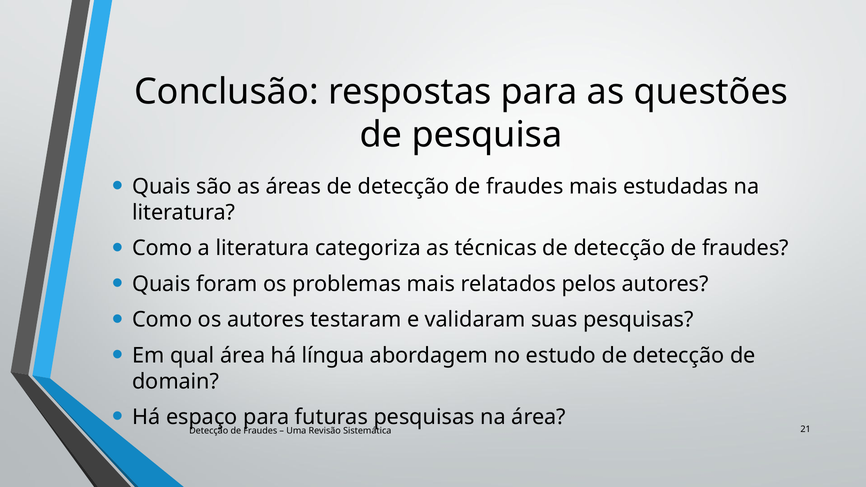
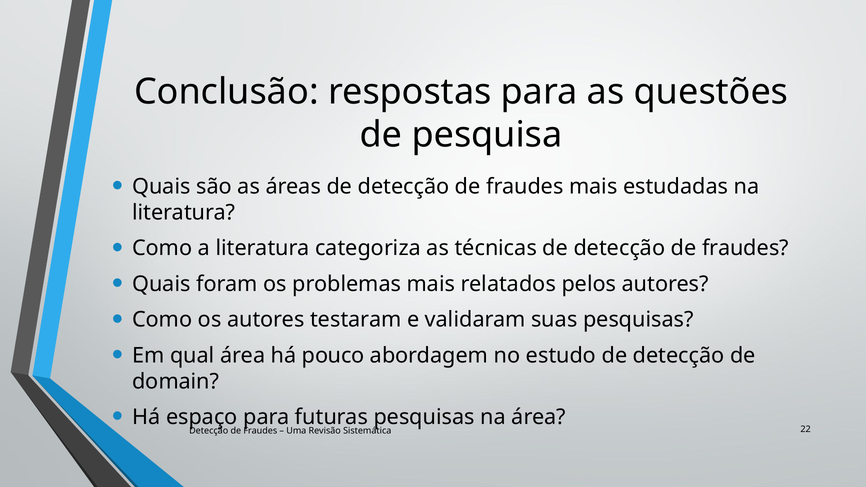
língua: língua -> pouco
21: 21 -> 22
